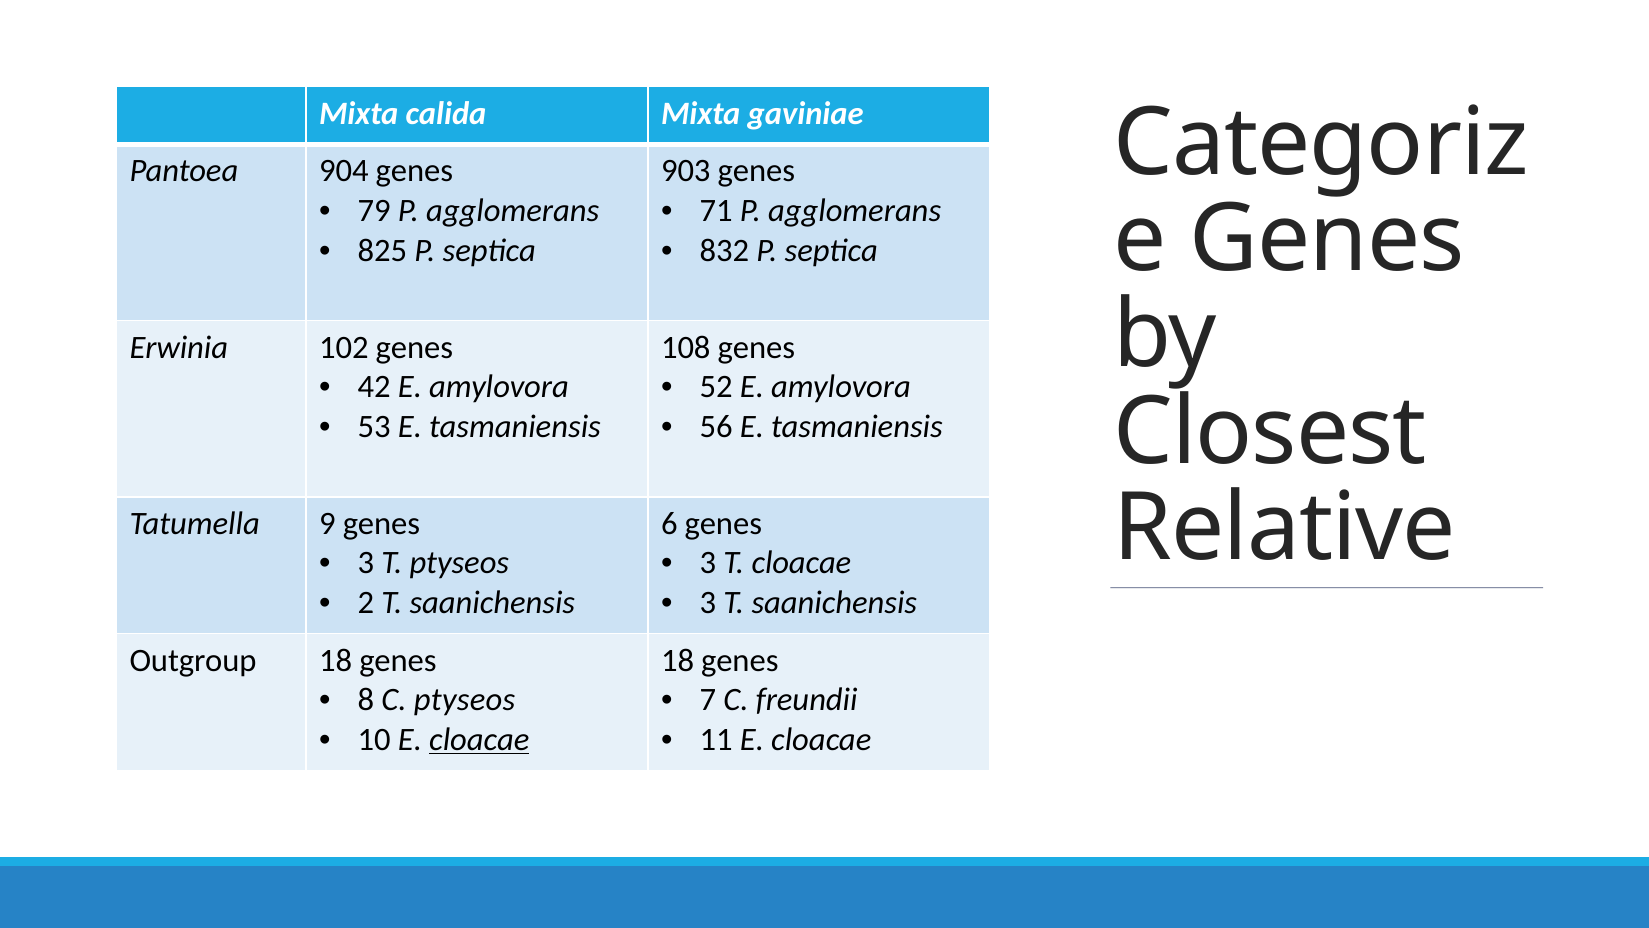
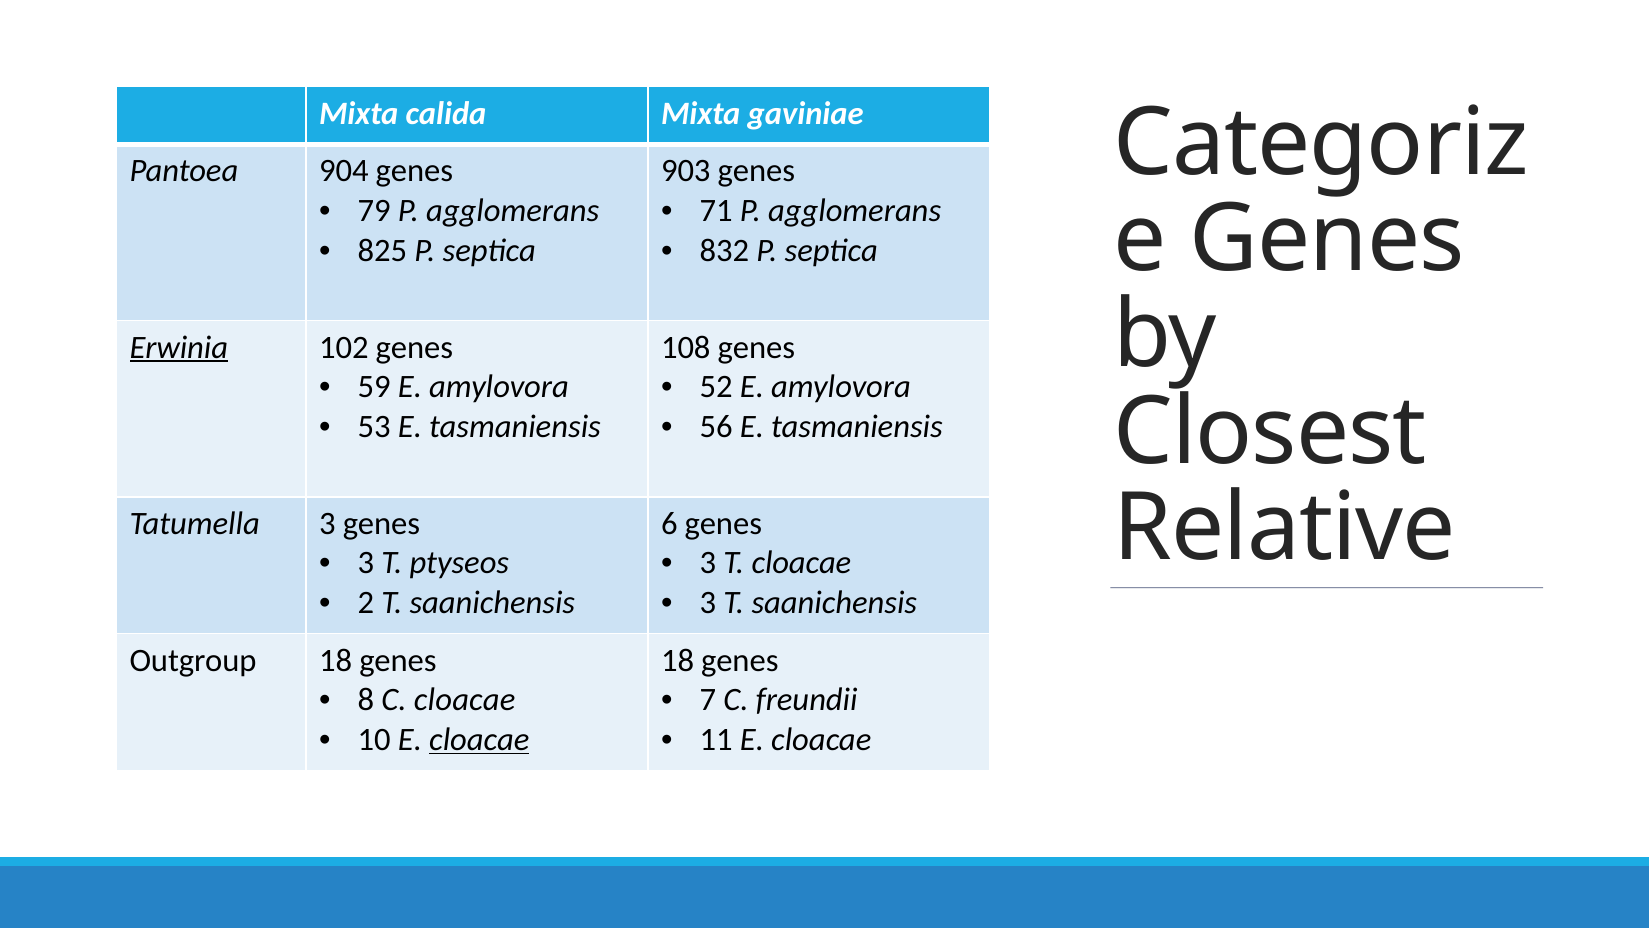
Erwinia underline: none -> present
42: 42 -> 59
Tatumella 9: 9 -> 3
C ptyseos: ptyseos -> cloacae
